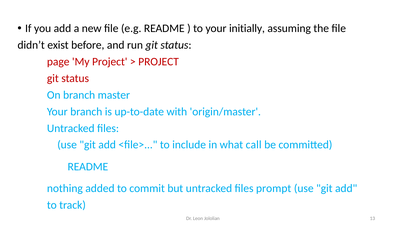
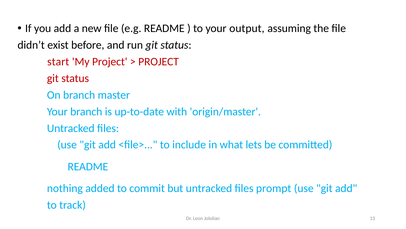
initially: initially -> output
page: page -> start
call: call -> lets
